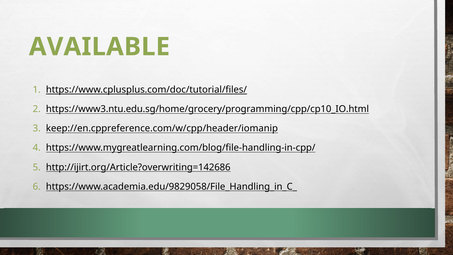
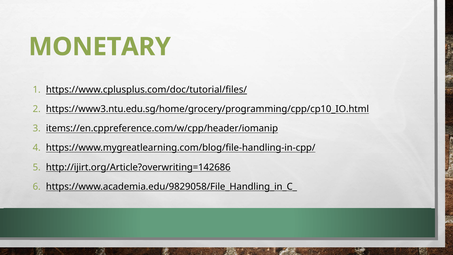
AVAILABLE: AVAILABLE -> MONETARY
keep://en.cppreference.com/w/cpp/header/iomanip: keep://en.cppreference.com/w/cpp/header/iomanip -> items://en.cppreference.com/w/cpp/header/iomanip
